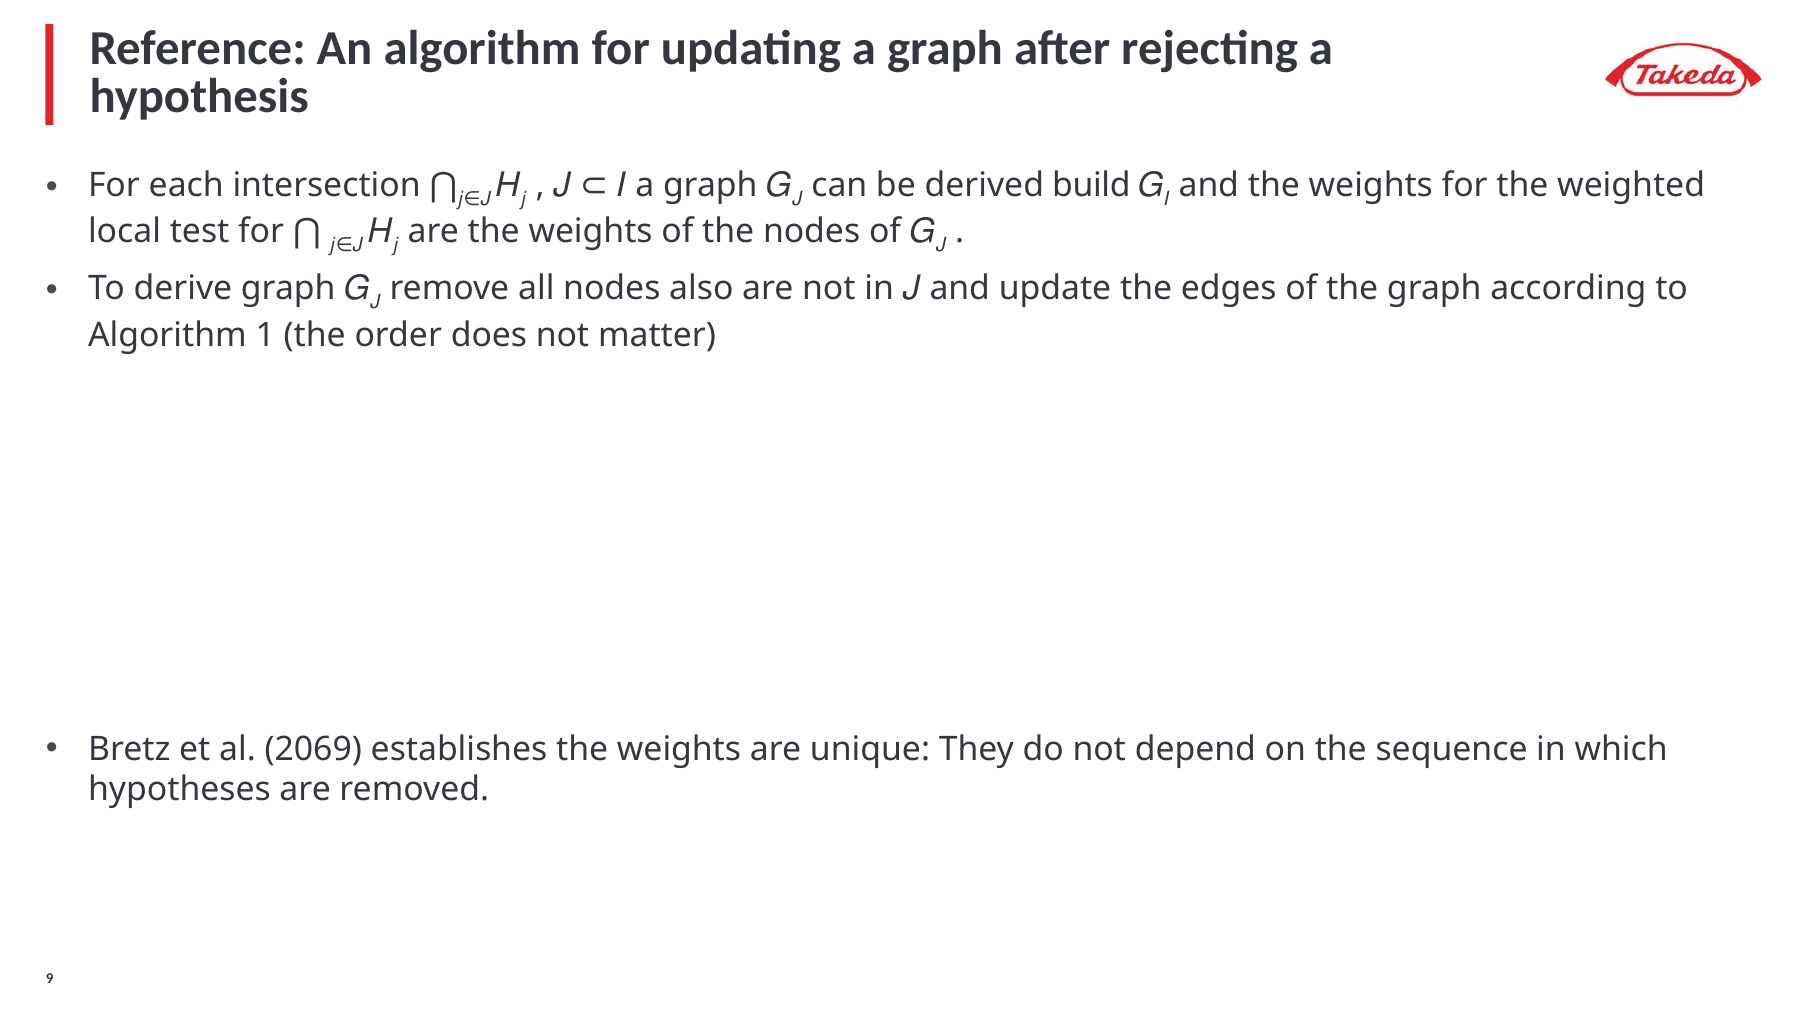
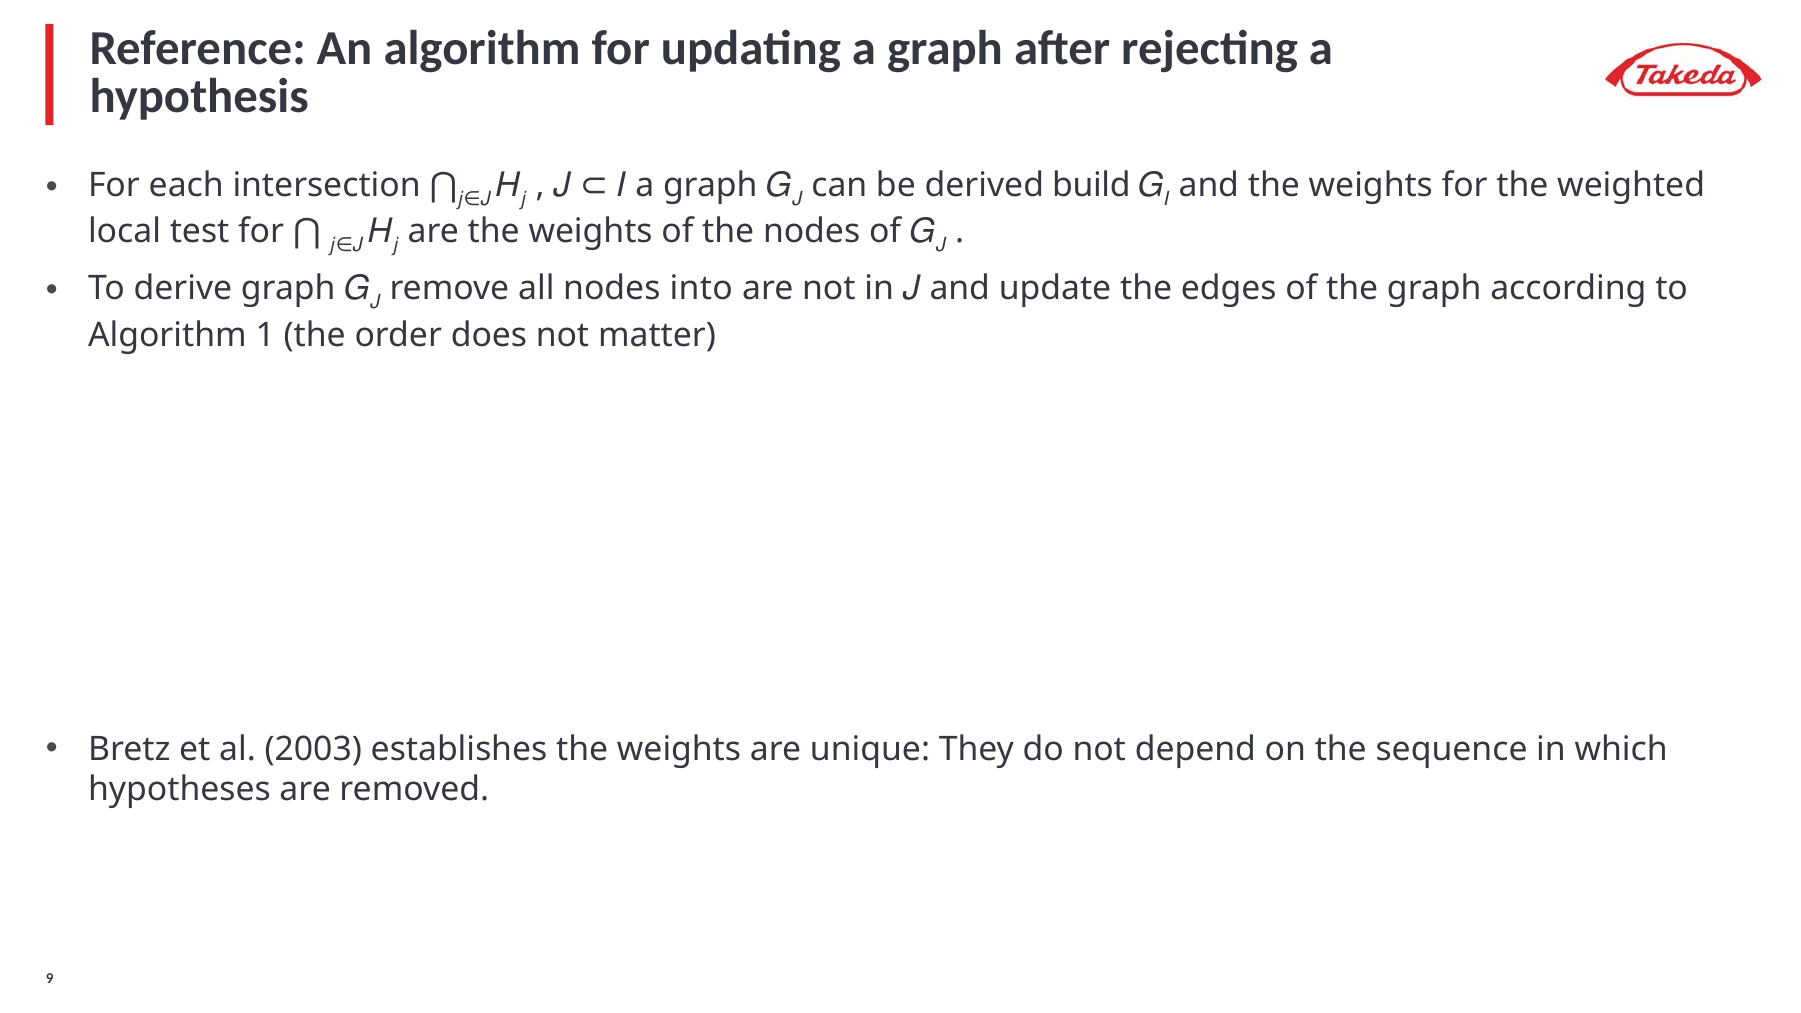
also: also -> into
2069: 2069 -> 2003
